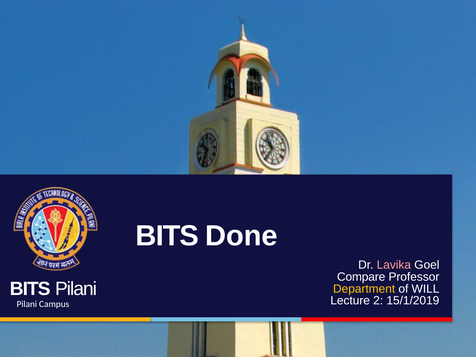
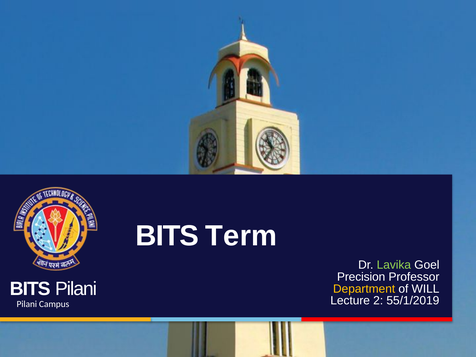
Done: Done -> Term
Lavika colour: pink -> light green
Compare: Compare -> Precision
15/1/2019: 15/1/2019 -> 55/1/2019
